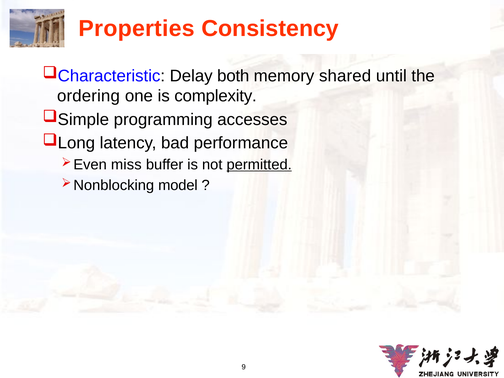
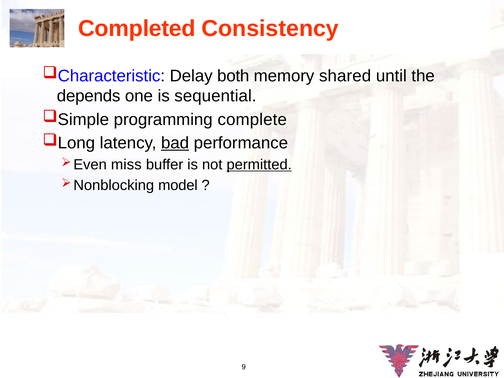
Properties: Properties -> Completed
ordering: ordering -> depends
complexity: complexity -> sequential
accesses: accesses -> complete
bad underline: none -> present
